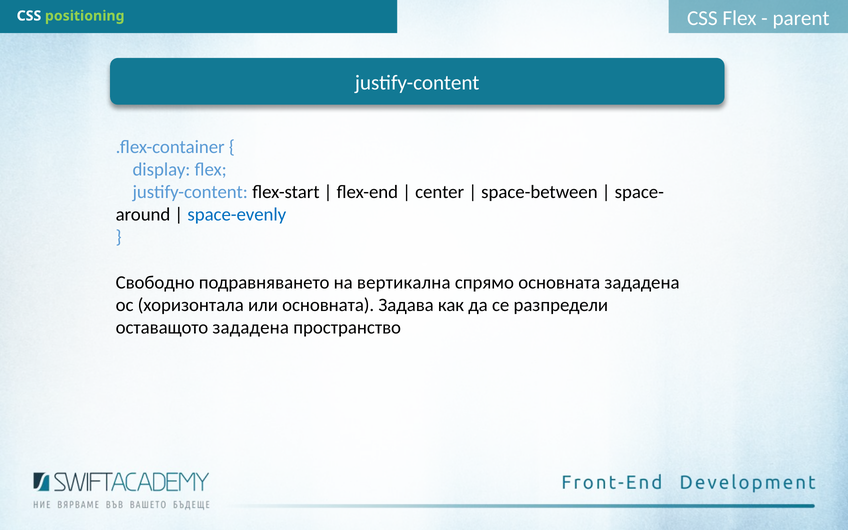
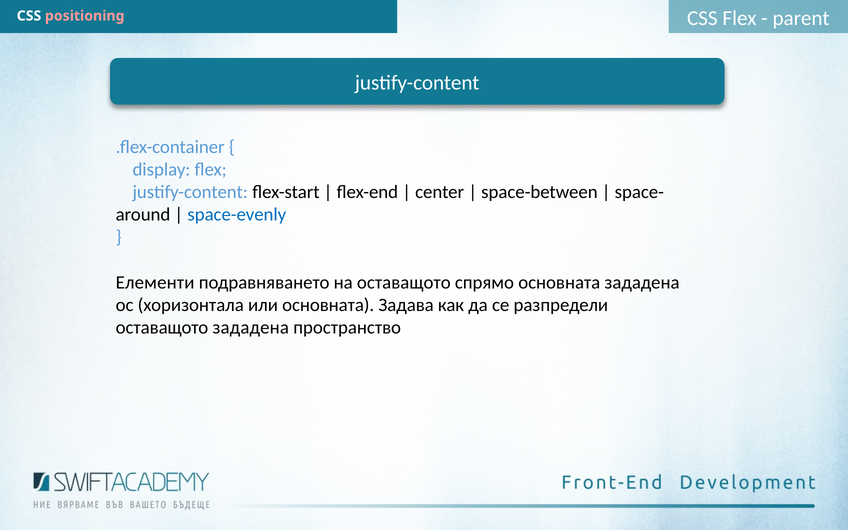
positioning colour: light green -> pink
Свободно: Свободно -> Елементи
на вертикална: вертикална -> оставащото
